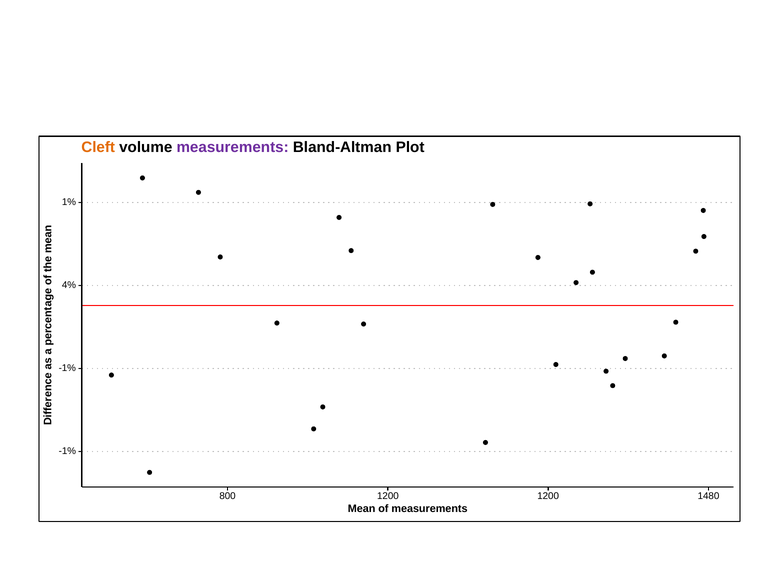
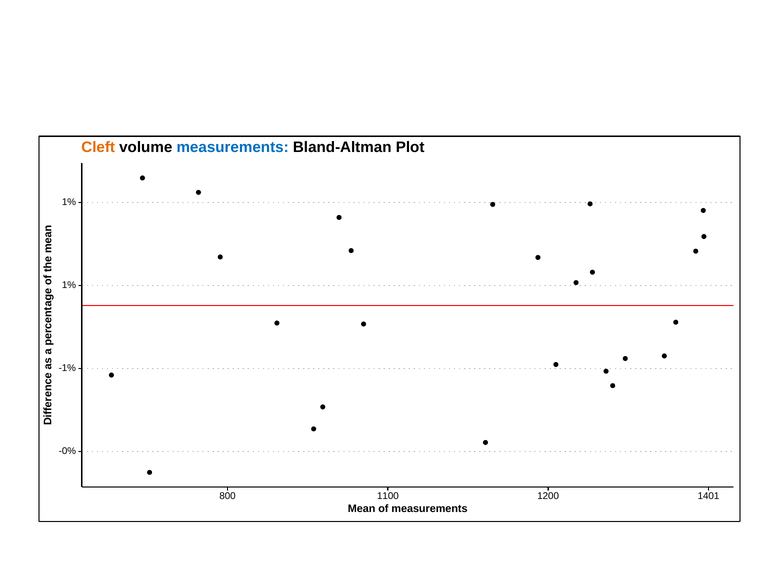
measurements at (233, 148) colour: purple -> blue
4% at (69, 285): 4% -> 1%
-1% at (67, 451): -1% -> -0%
800 1200: 1200 -> 1100
1480: 1480 -> 1401
